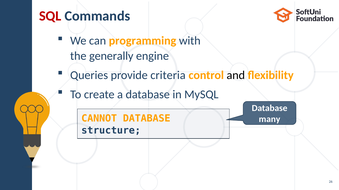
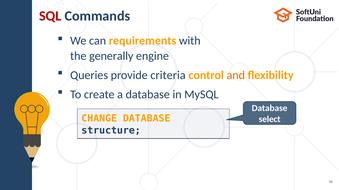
programming: programming -> requirements
and colour: black -> orange
CANNOT: CANNOT -> CHANGE
many: many -> select
